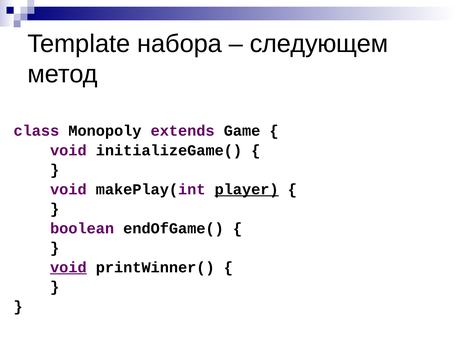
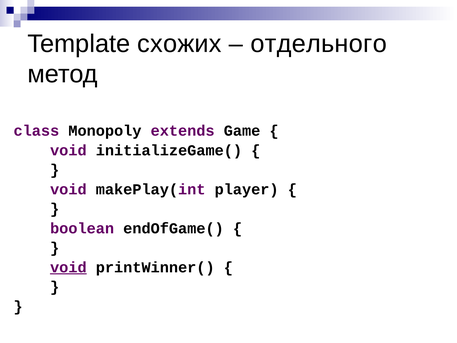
набора: набора -> схожих
следующем: следующем -> отдельного
player underline: present -> none
